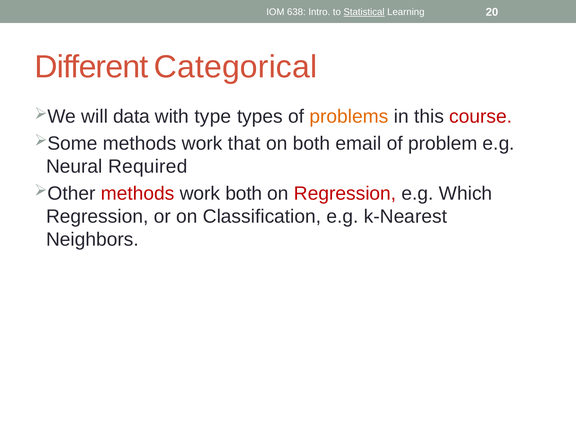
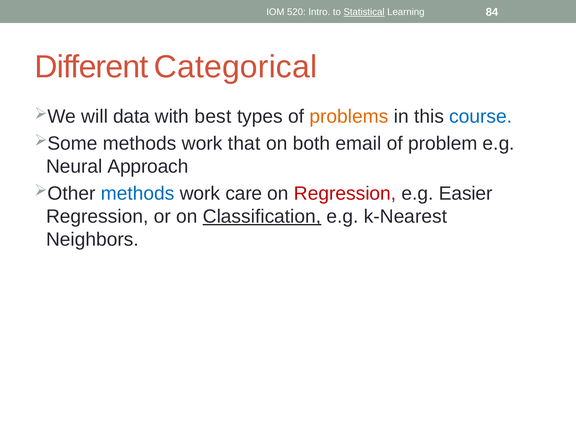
638: 638 -> 520
20: 20 -> 84
type: type -> best
course colour: red -> blue
Required: Required -> Approach
methods at (138, 193) colour: red -> blue
work both: both -> care
Which: Which -> Easier
Classification underline: none -> present
